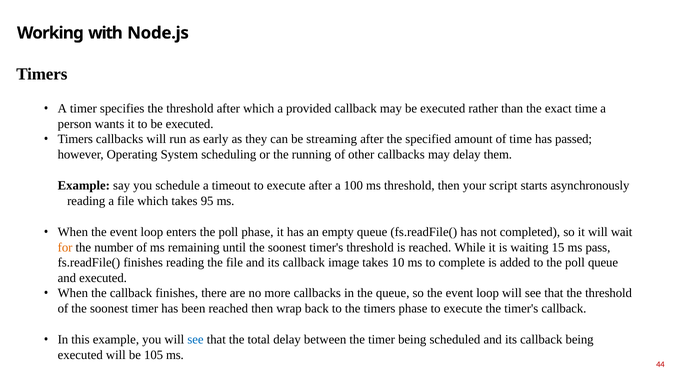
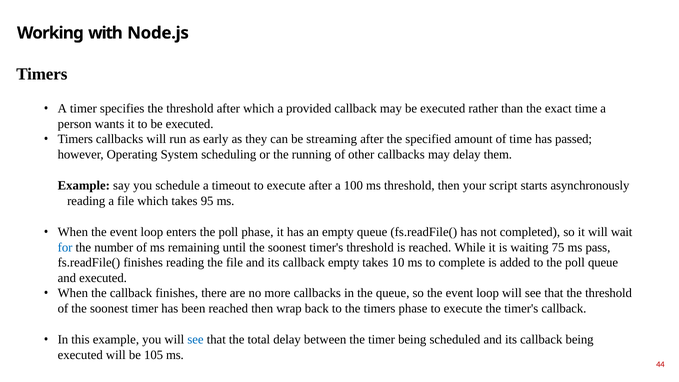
for colour: orange -> blue
15: 15 -> 75
callback image: image -> empty
